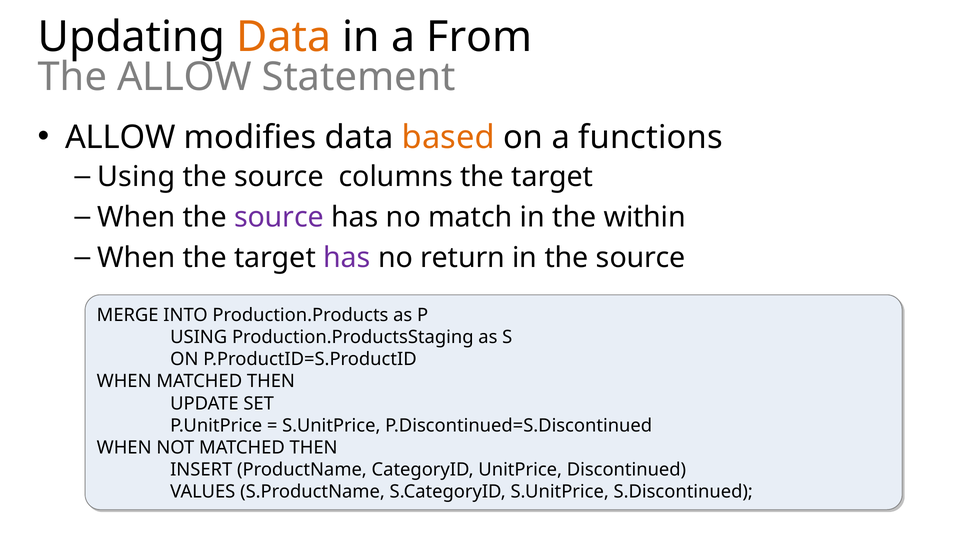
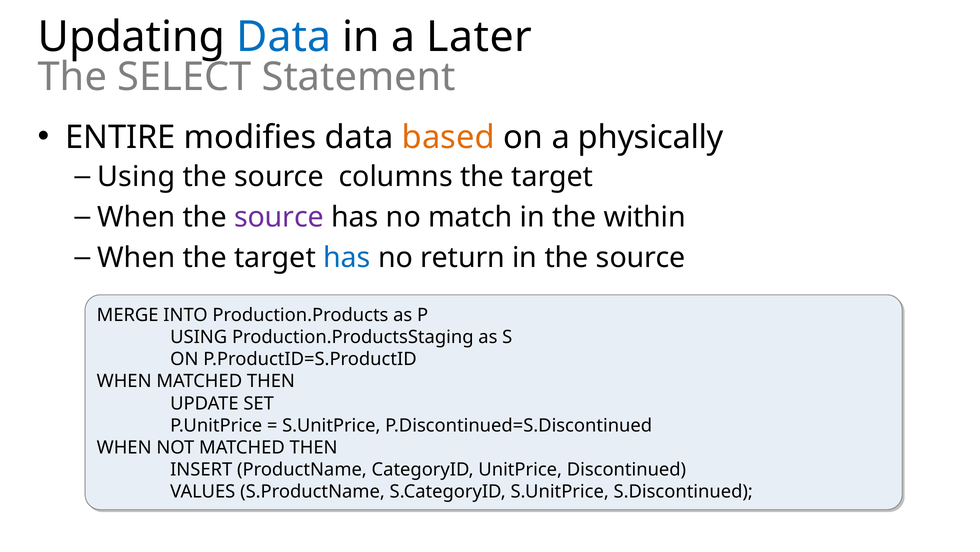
Data at (284, 37) colour: orange -> blue
From: From -> Later
The ALLOW: ALLOW -> SELECT
ALLOW at (120, 137): ALLOW -> ENTIRE
functions: functions -> physically
has at (347, 258) colour: purple -> blue
